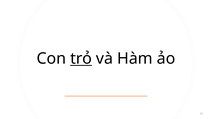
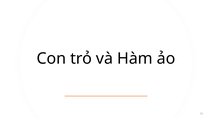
trỏ underline: present -> none
